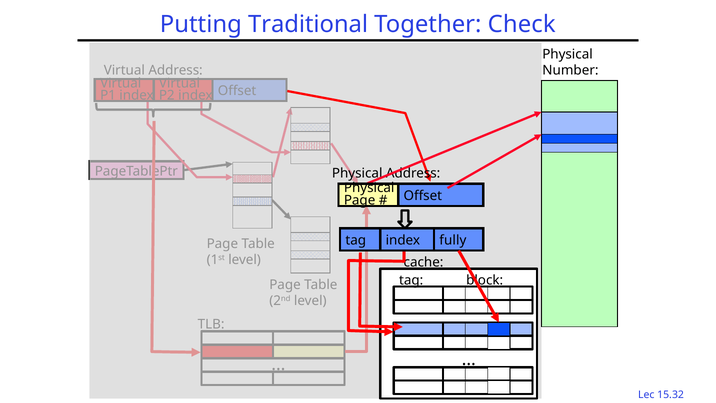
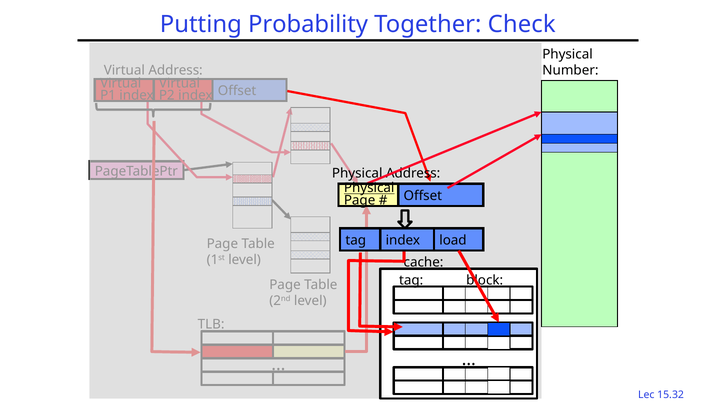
Traditional: Traditional -> Probability
Physical at (369, 188) underline: none -> present
fully: fully -> load
